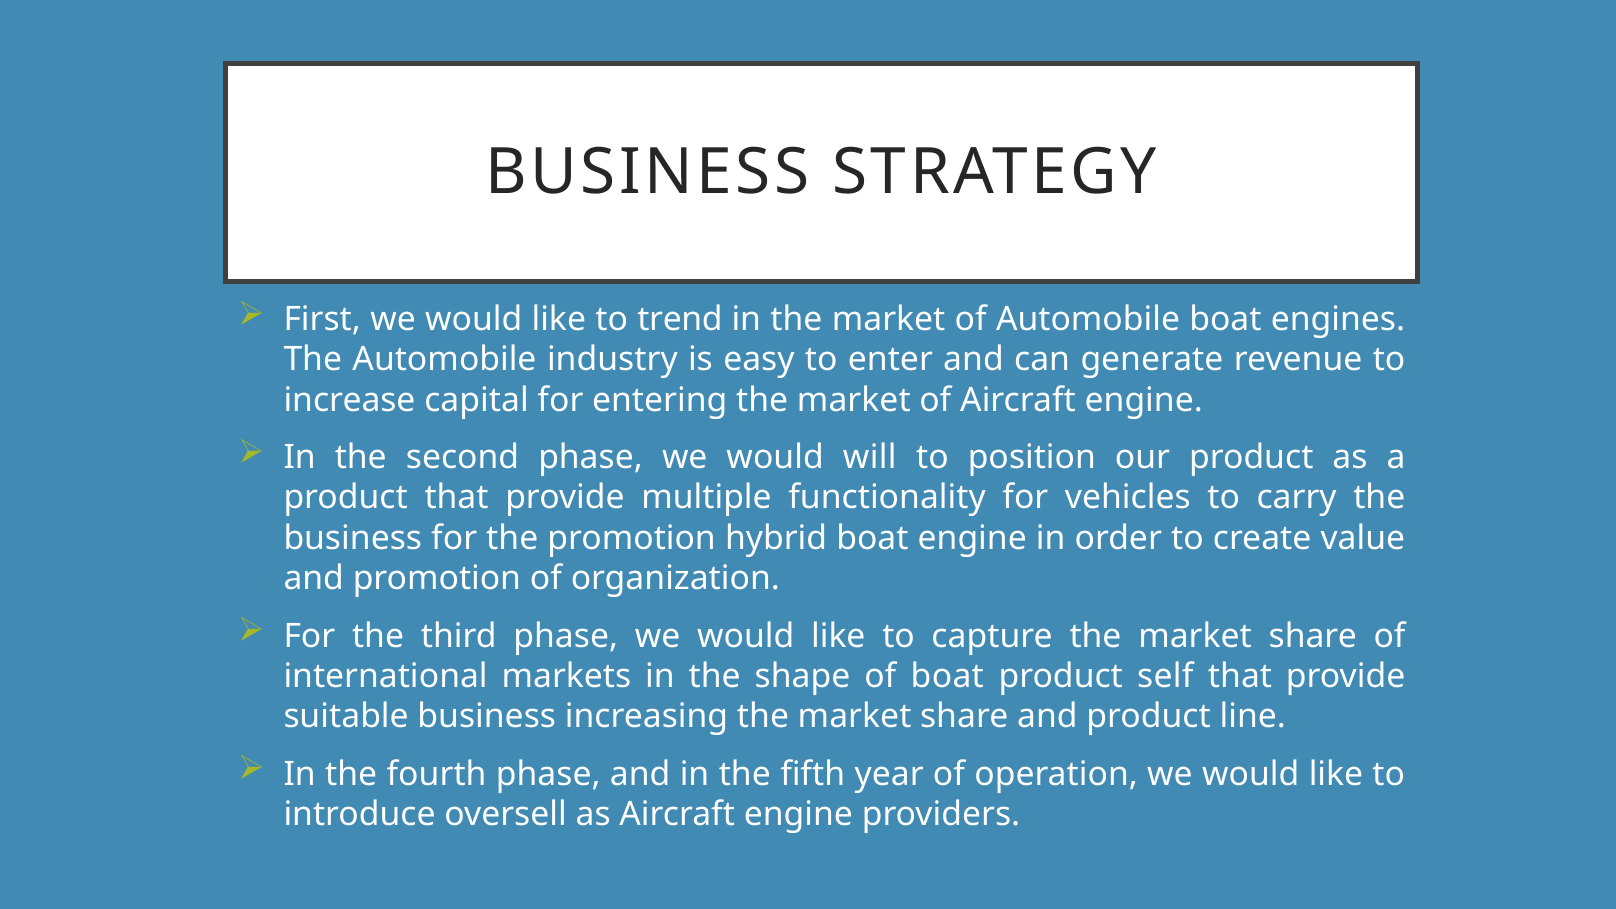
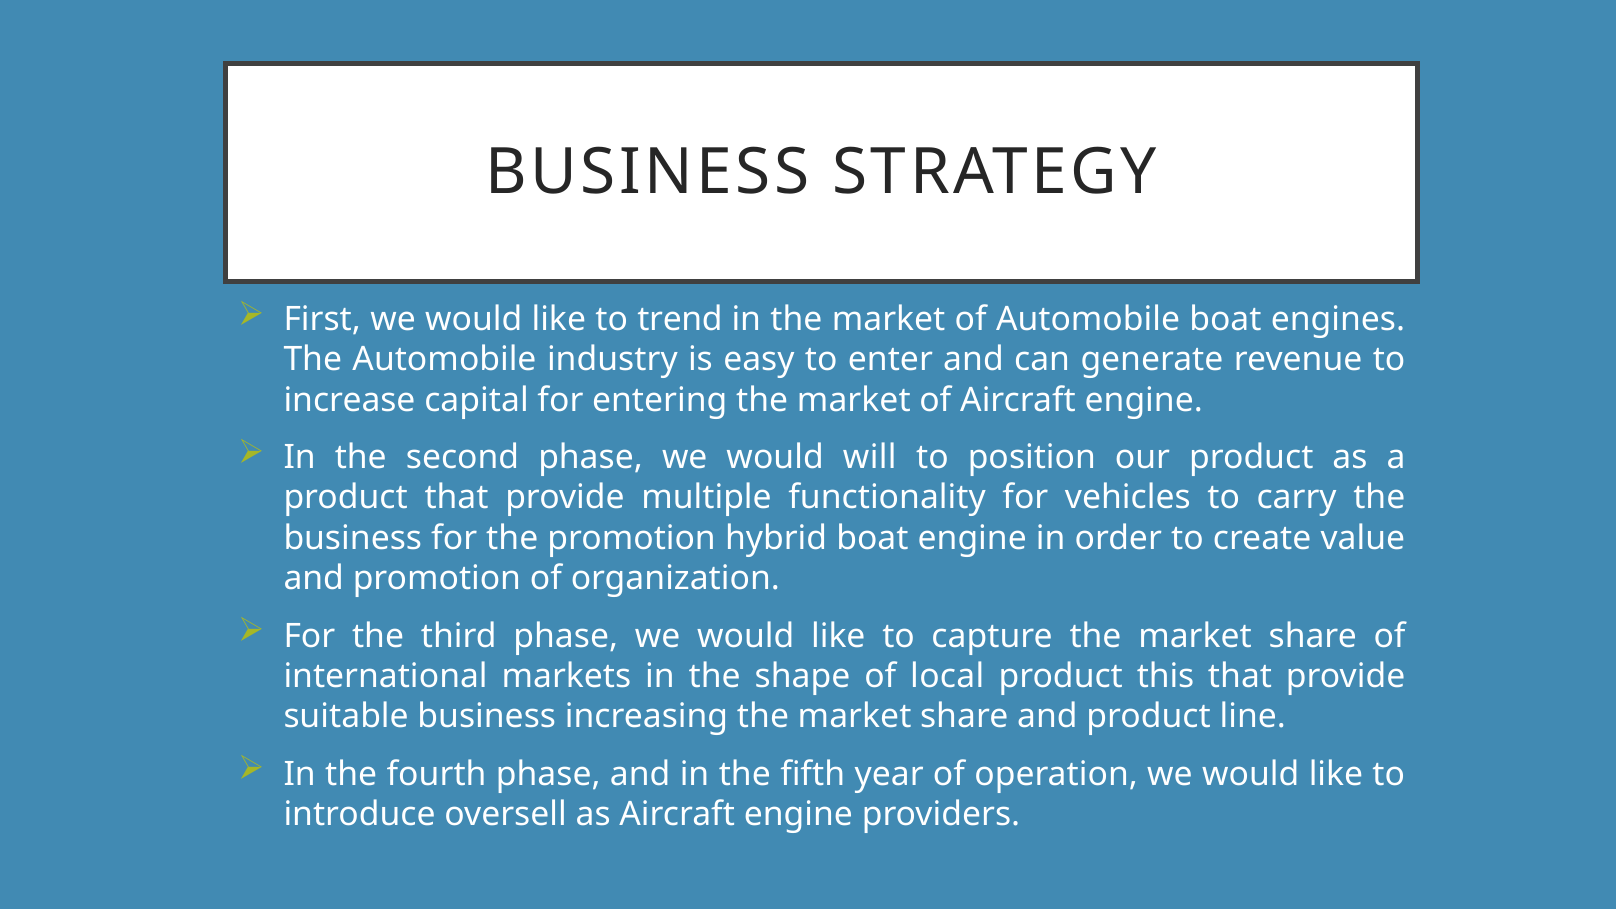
of boat: boat -> local
self: self -> this
